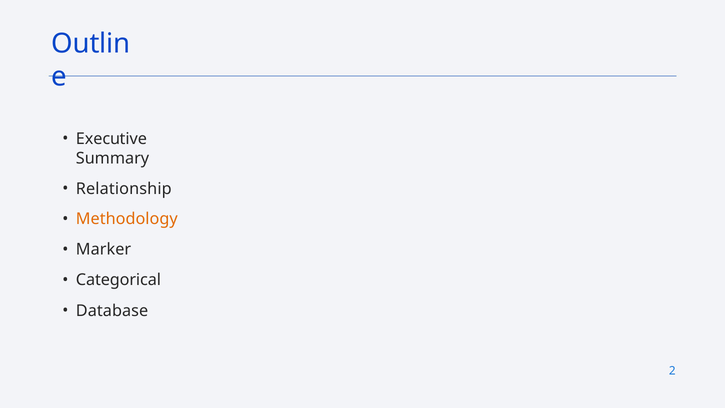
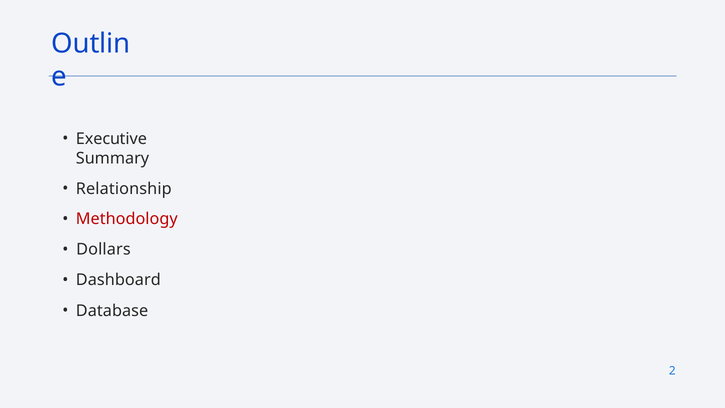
Methodology colour: orange -> red
Marker: Marker -> Dollars
Categorical: Categorical -> Dashboard
